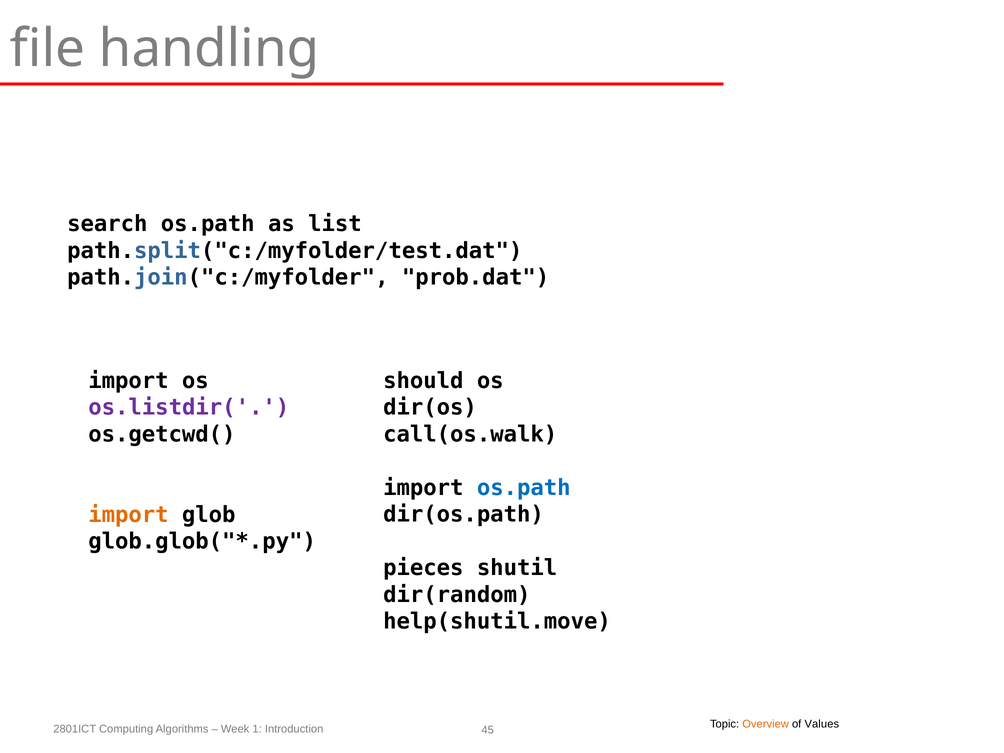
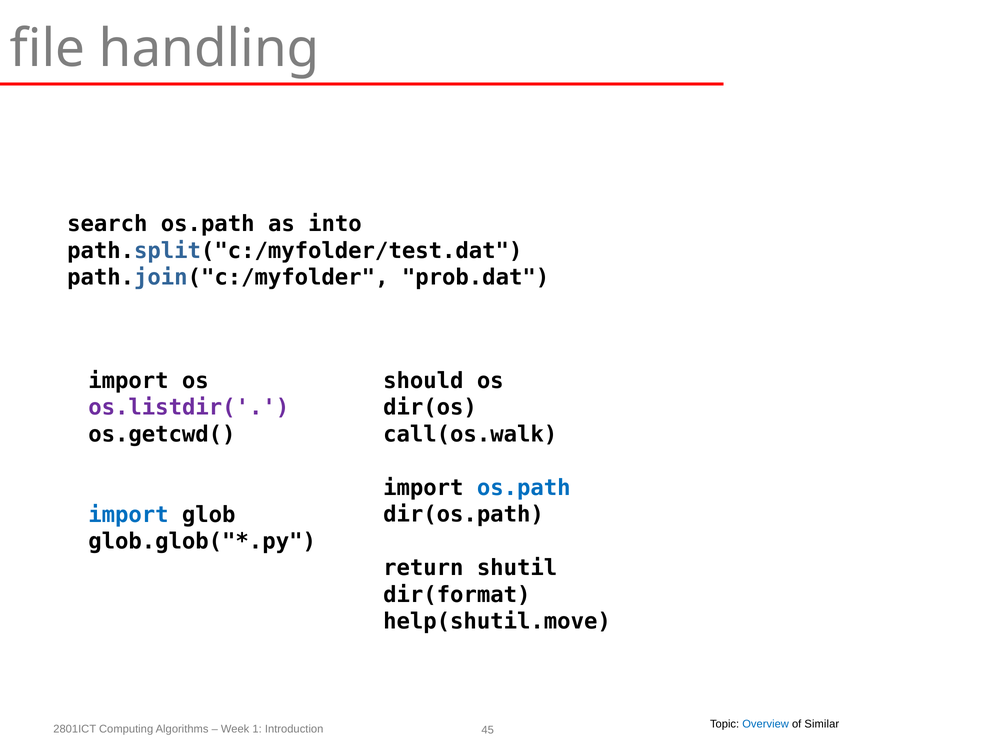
list: list -> into
import at (128, 515) colour: orange -> blue
pieces: pieces -> return
dir(random: dir(random -> dir(format
Overview colour: orange -> blue
Values: Values -> Similar
